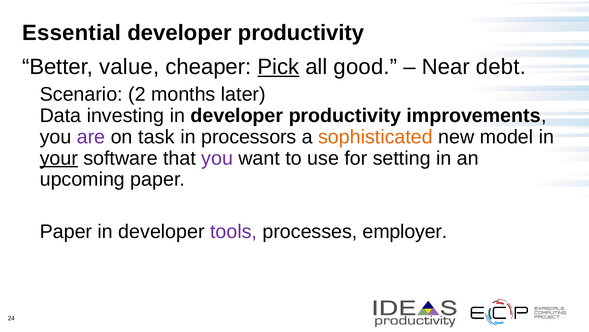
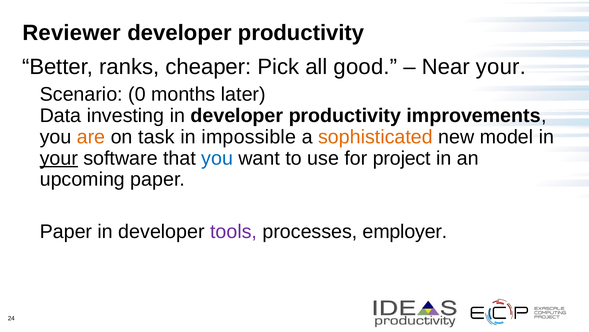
Essential: Essential -> Reviewer
value: value -> ranks
Pick underline: present -> none
Near debt: debt -> your
2: 2 -> 0
are colour: purple -> orange
processors: processors -> impossible
you at (217, 158) colour: purple -> blue
setting: setting -> project
